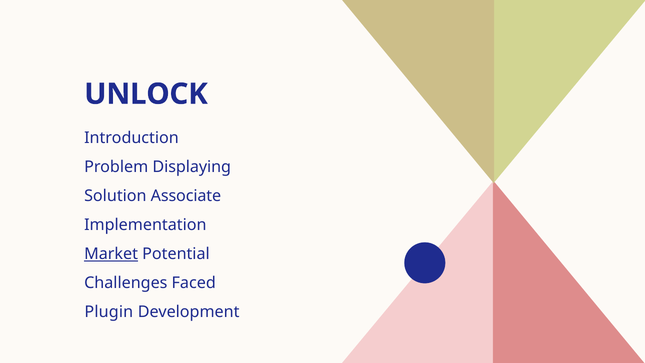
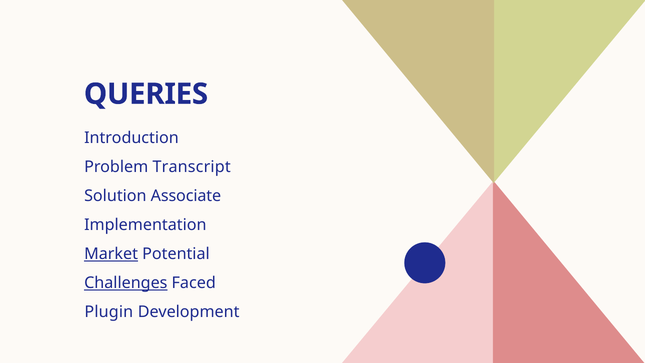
UNLOCK: UNLOCK -> QUERIES
Displaying: Displaying -> Transcript
Challenges underline: none -> present
